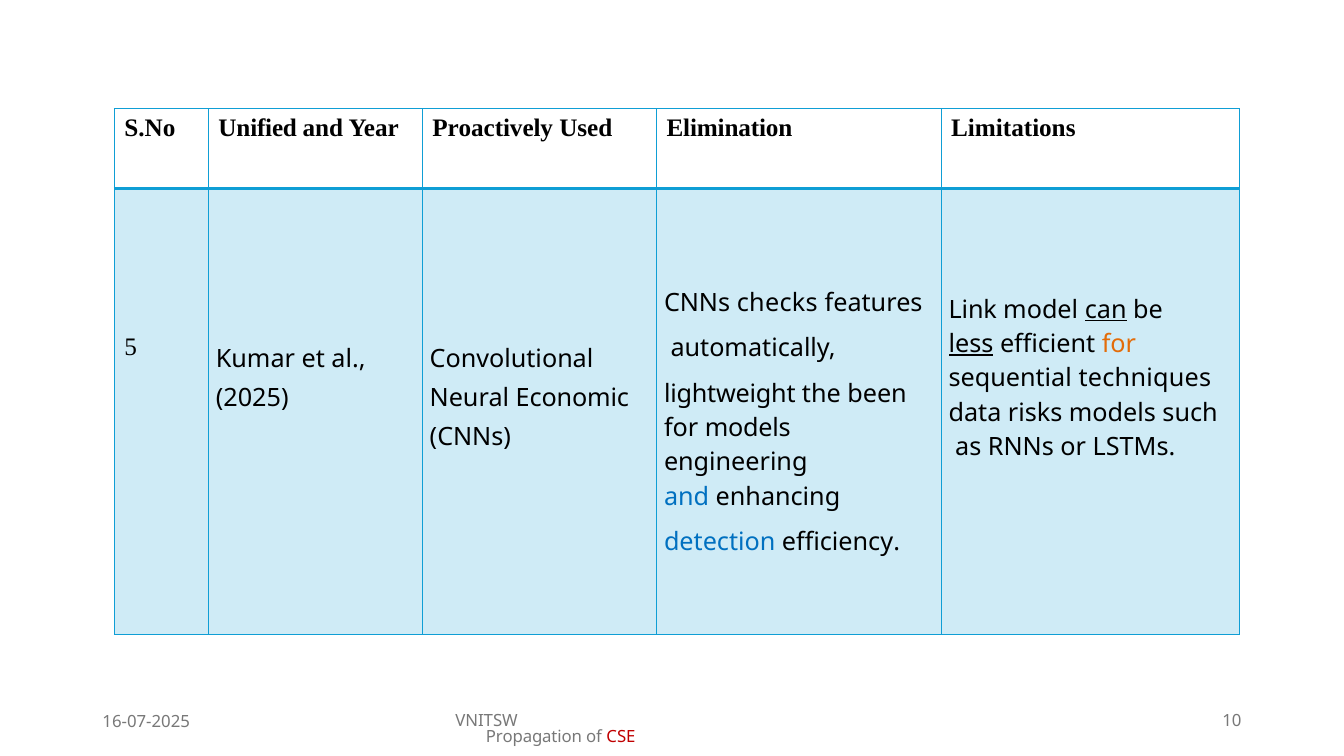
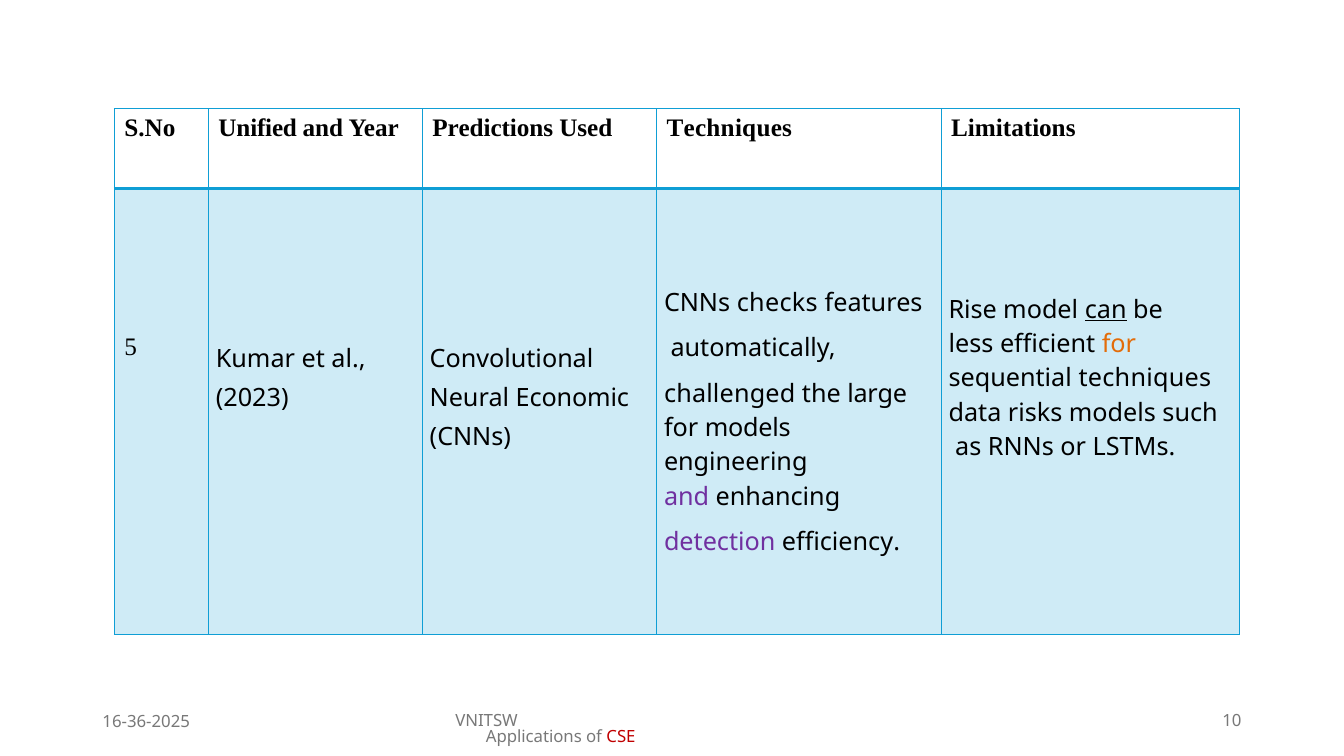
Proactively: Proactively -> Predictions
Used Elimination: Elimination -> Techniques
Link: Link -> Rise
less underline: present -> none
lightweight: lightweight -> challenged
been: been -> large
2025: 2025 -> 2023
and at (687, 497) colour: blue -> purple
detection colour: blue -> purple
16-07-2025: 16-07-2025 -> 16-36-2025
Propagation: Propagation -> Applications
